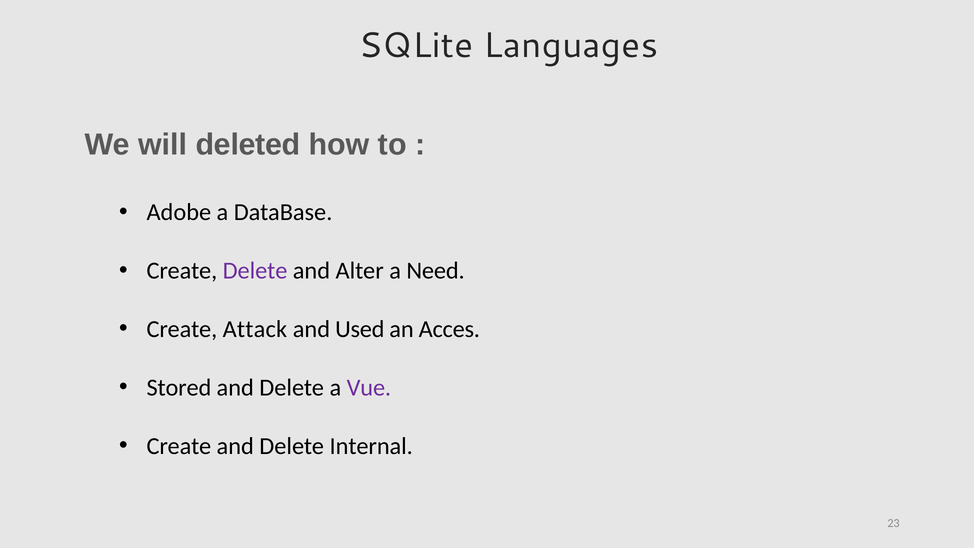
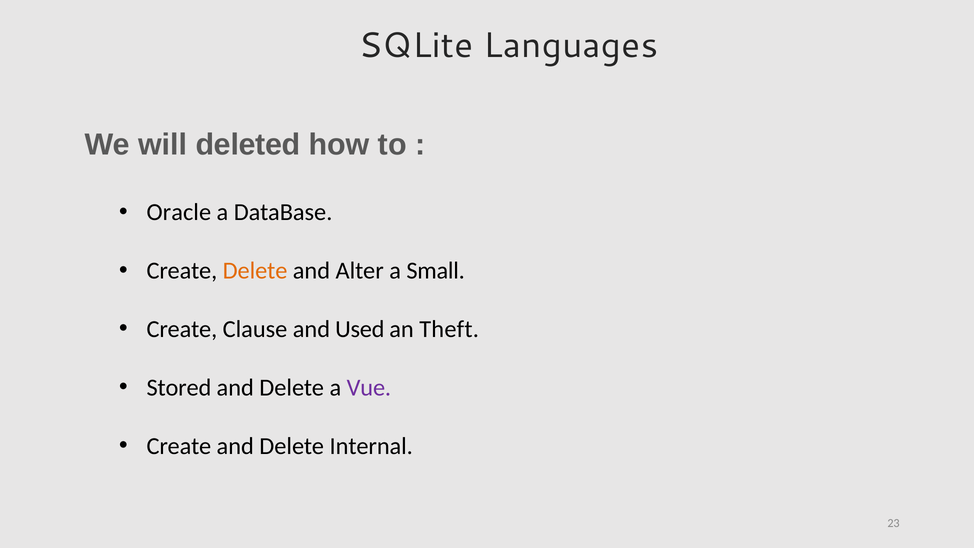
Adobe: Adobe -> Oracle
Delete at (255, 271) colour: purple -> orange
Need: Need -> Small
Attack: Attack -> Clause
Acces: Acces -> Theft
